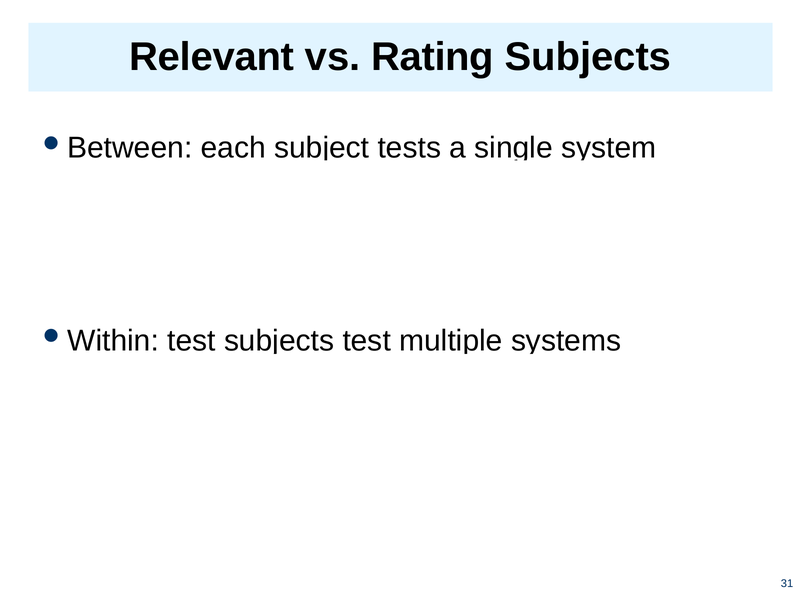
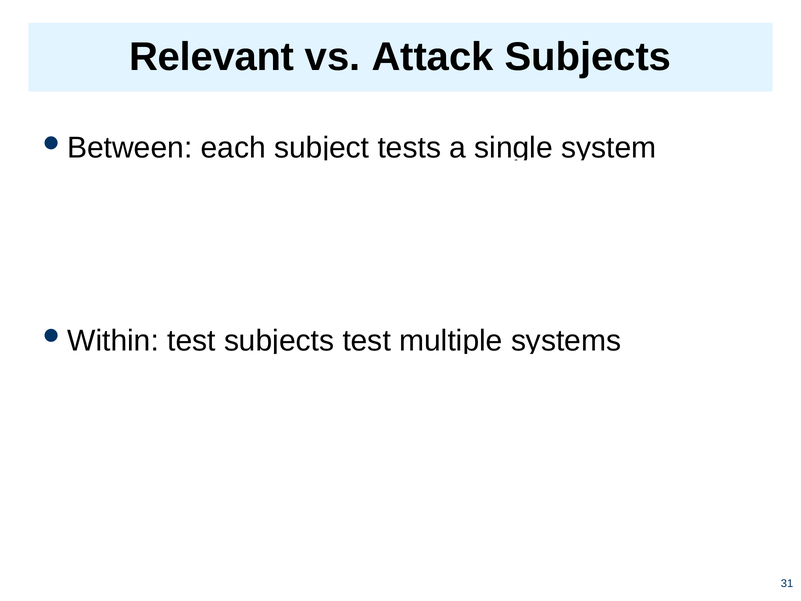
Rating: Rating -> Attack
